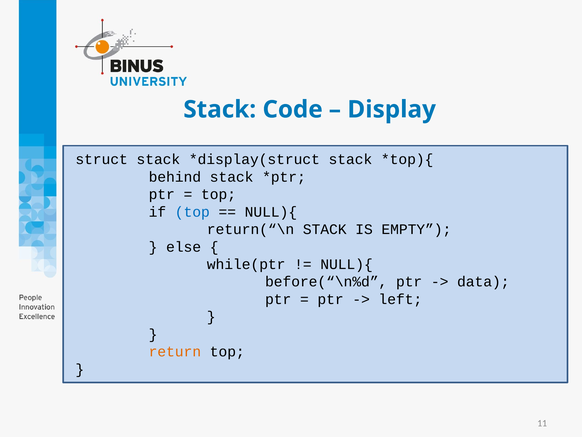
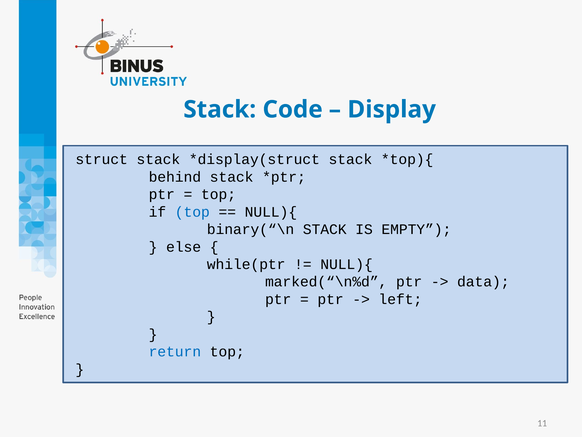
return(“\n: return(“\n -> binary(“\n
before(“\n%d: before(“\n%d -> marked(“\n%d
return colour: orange -> blue
